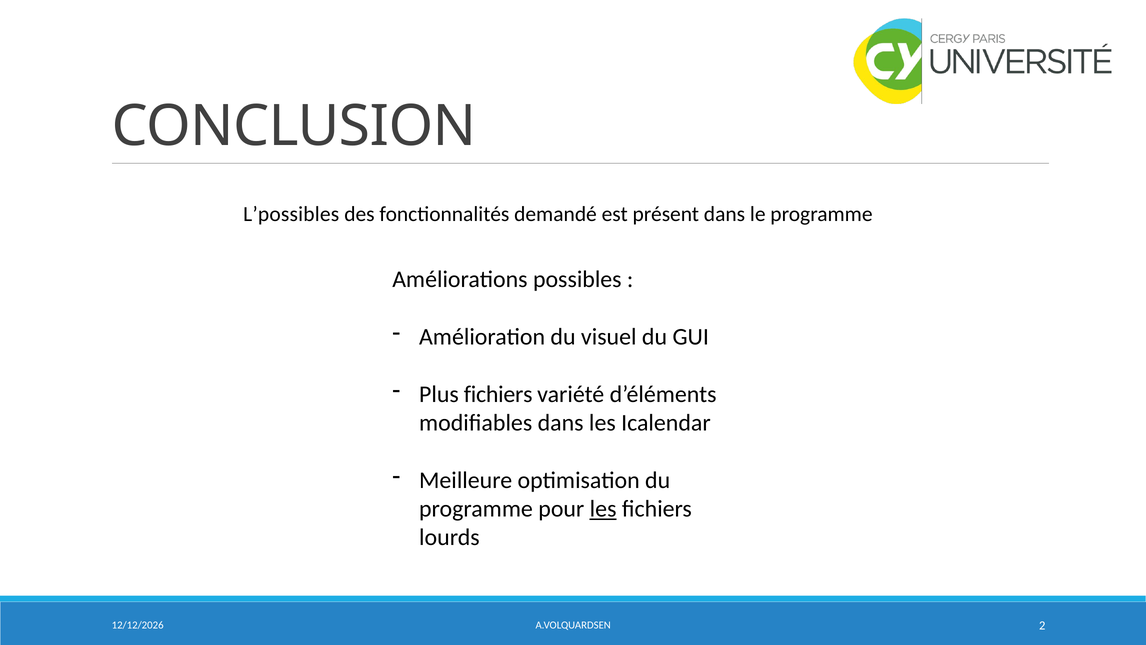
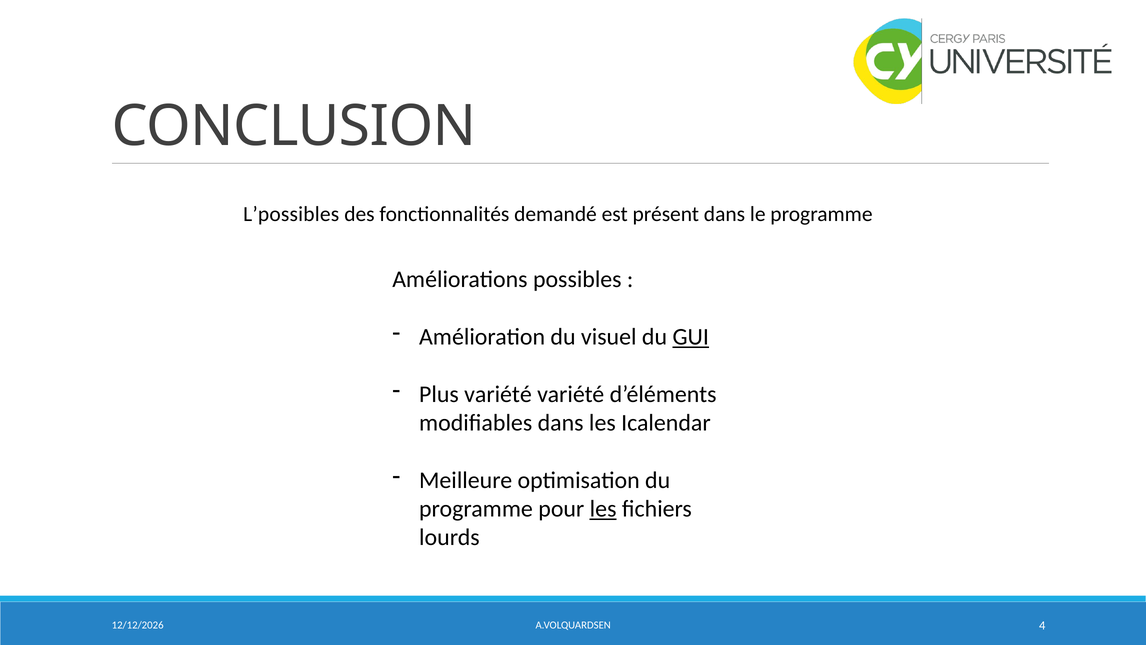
GUI underline: none -> present
Plus fichiers: fichiers -> variété
2: 2 -> 4
